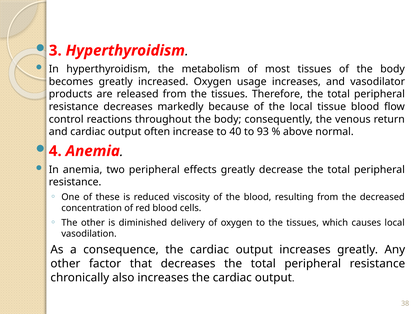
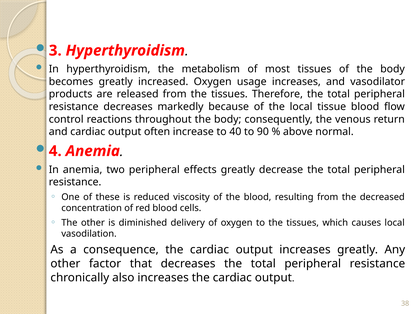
93: 93 -> 90
